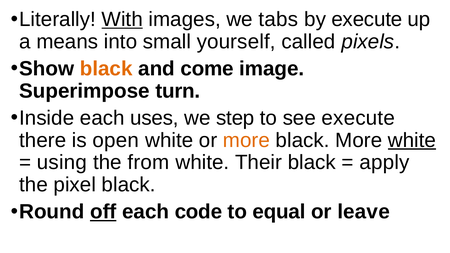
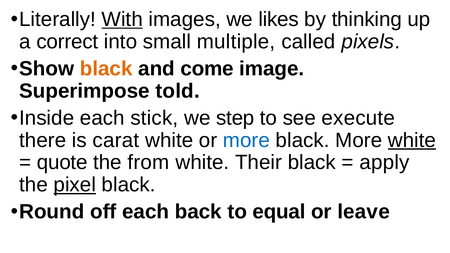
tabs: tabs -> likes
by execute: execute -> thinking
means: means -> correct
yourself: yourself -> multiple
turn: turn -> told
uses: uses -> stick
open: open -> carat
more at (246, 140) colour: orange -> blue
using: using -> quote
pixel underline: none -> present
off underline: present -> none
code: code -> back
